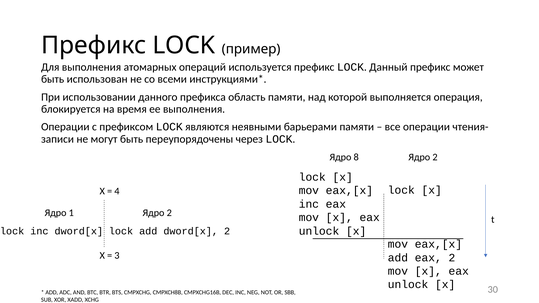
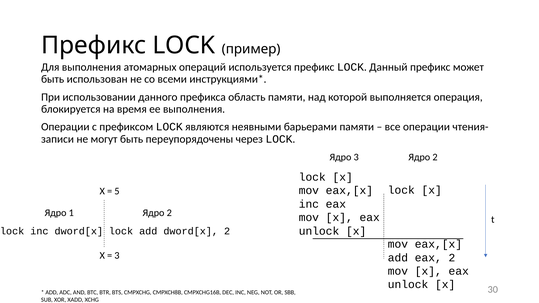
Ядро 8: 8 -> 3
4: 4 -> 5
